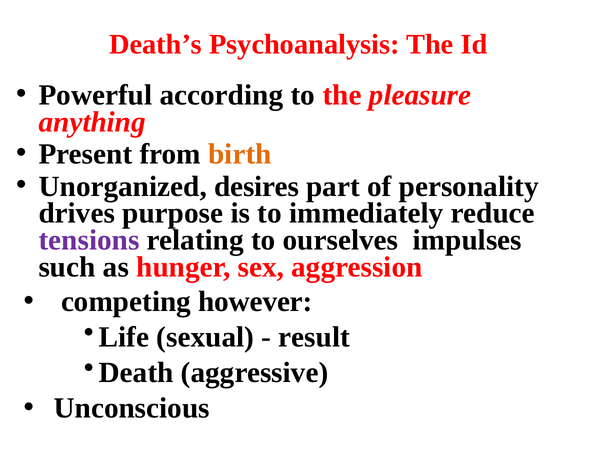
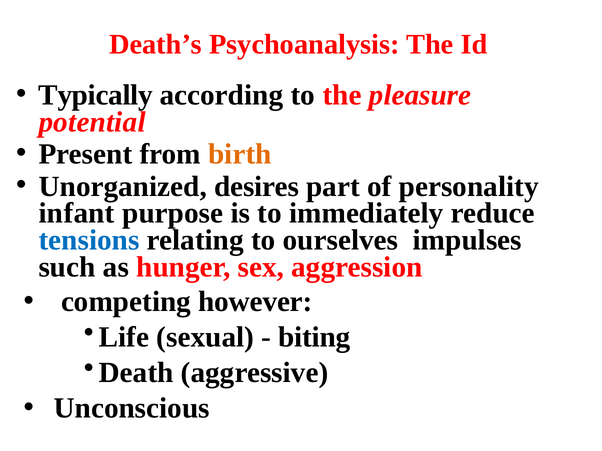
Powerful: Powerful -> Typically
anything: anything -> potential
drives: drives -> infant
tensions colour: purple -> blue
result: result -> biting
